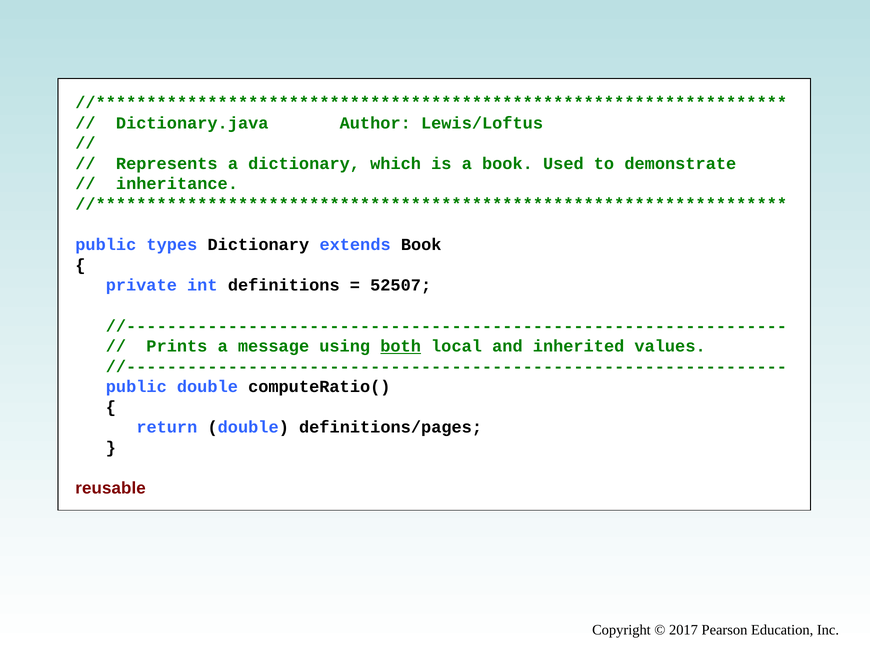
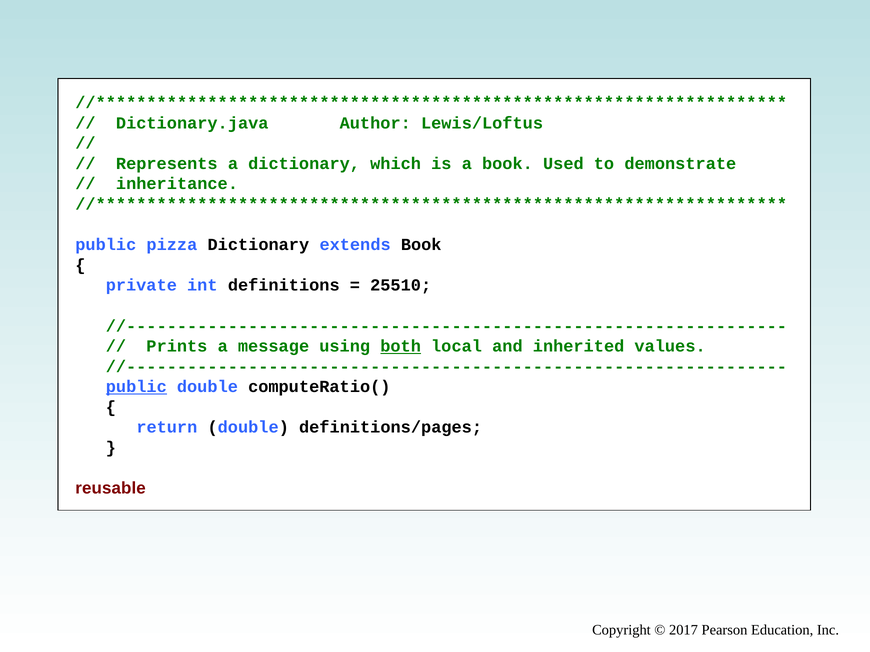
types: types -> pizza
52507: 52507 -> 25510
public at (136, 387) underline: none -> present
